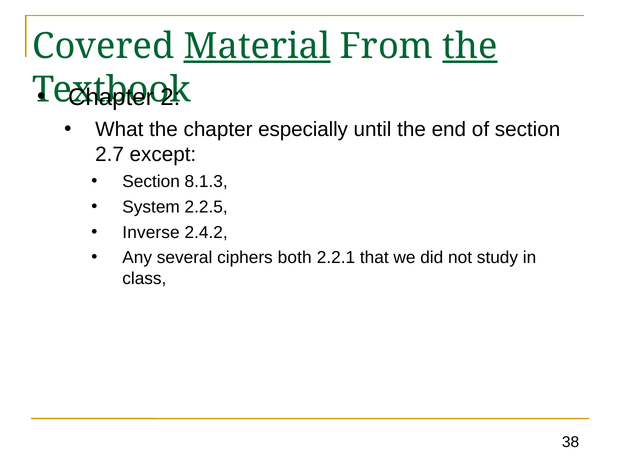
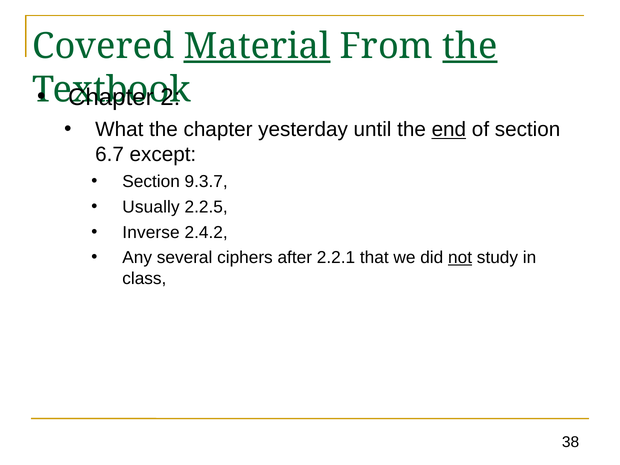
especially: especially -> yesterday
end underline: none -> present
2.7: 2.7 -> 6.7
8.1.3: 8.1.3 -> 9.3.7
System: System -> Usually
both: both -> after
not underline: none -> present
